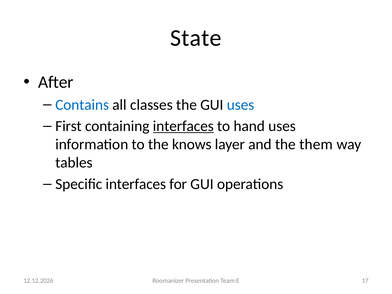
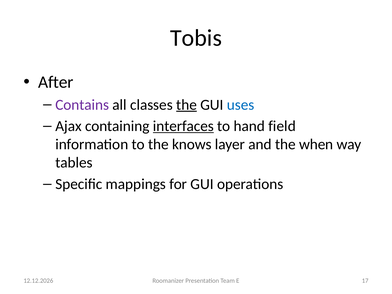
State: State -> Tobis
Contains colour: blue -> purple
the at (187, 105) underline: none -> present
First: First -> Ajax
hand uses: uses -> field
them: them -> when
Specific interfaces: interfaces -> mappings
